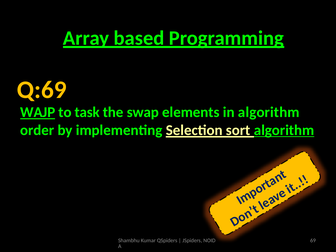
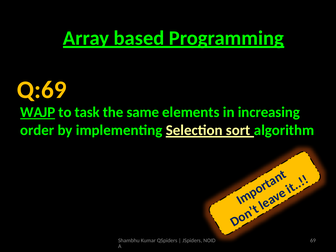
swap: swap -> same
in algorithm: algorithm -> increasing
algorithm at (284, 130) underline: present -> none
